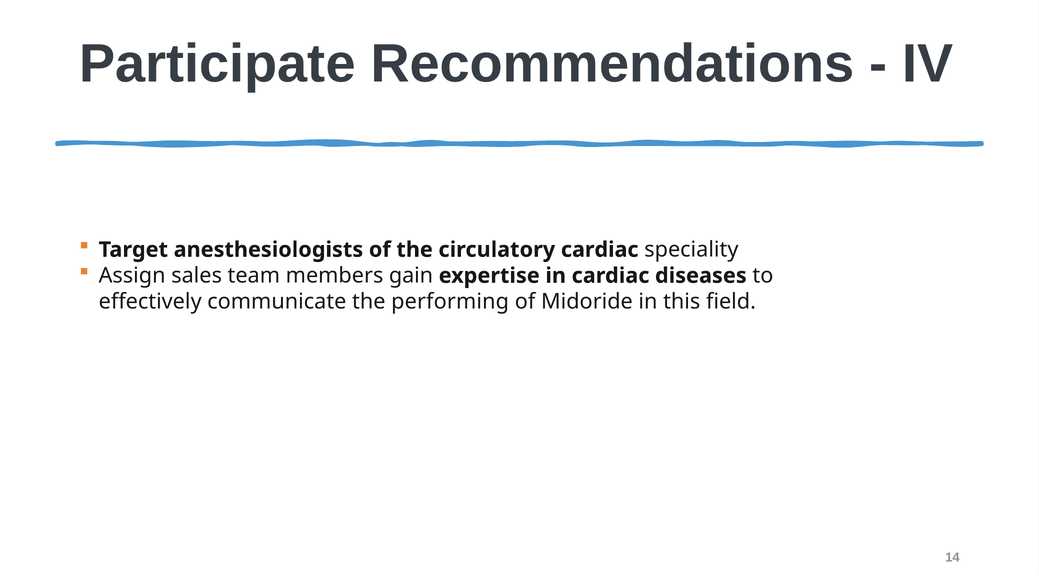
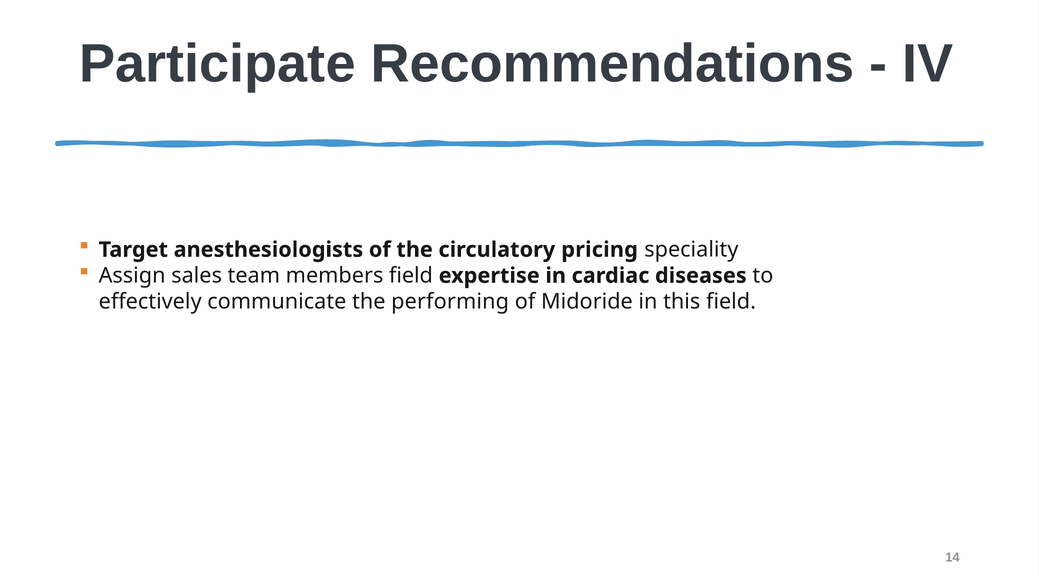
circulatory cardiac: cardiac -> pricing
members gain: gain -> field
